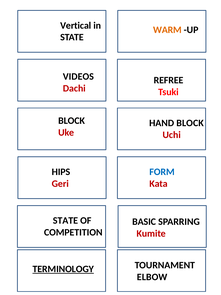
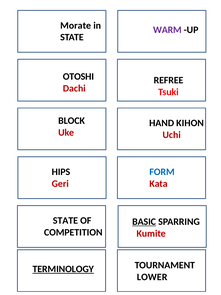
Vertical: Vertical -> Morate
WARM colour: orange -> purple
VIDEOS: VIDEOS -> OTOSHI
HAND BLOCK: BLOCK -> KIHON
BASIC underline: none -> present
ELBOW: ELBOW -> LOWER
